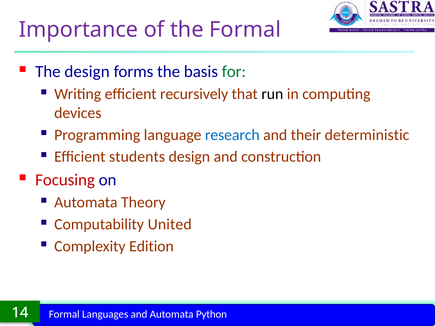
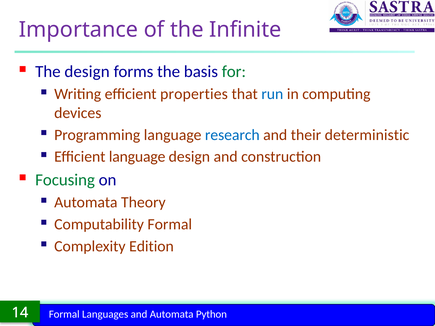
the Formal: Formal -> Infinite
recursively: recursively -> properties
run colour: black -> blue
Efficient students: students -> language
Focusing colour: red -> green
Computability United: United -> Formal
